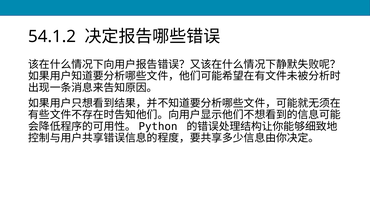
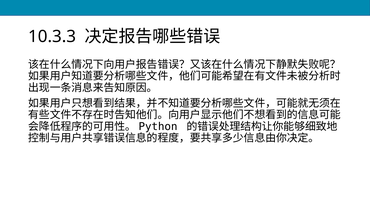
54.1.2: 54.1.2 -> 10.3.3
